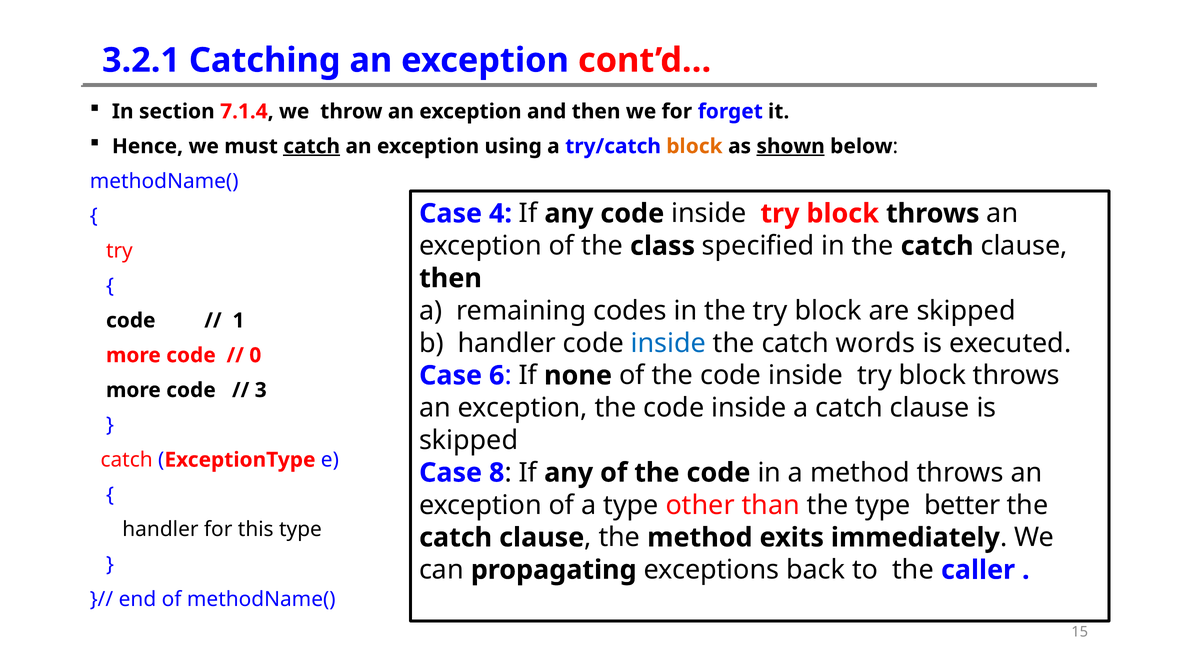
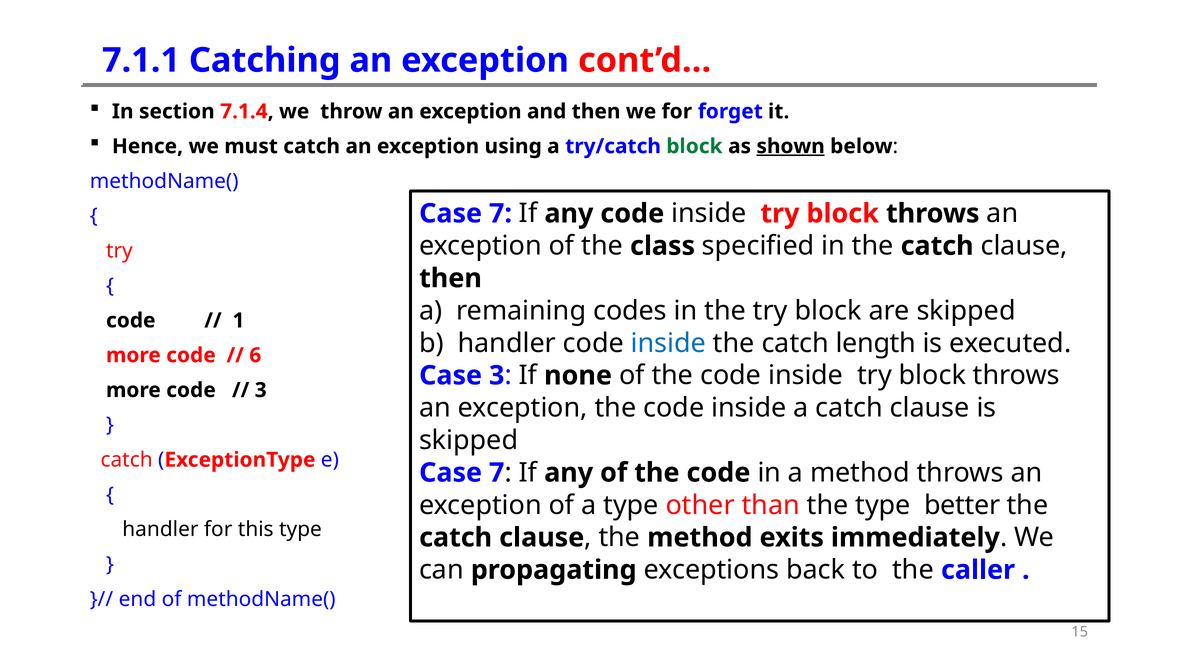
3.2.1: 3.2.1 -> 7.1.1
catch at (312, 146) underline: present -> none
block at (694, 146) colour: orange -> green
4 at (501, 213): 4 -> 7
words: words -> length
0: 0 -> 6
Case 6: 6 -> 3
8 at (497, 472): 8 -> 7
